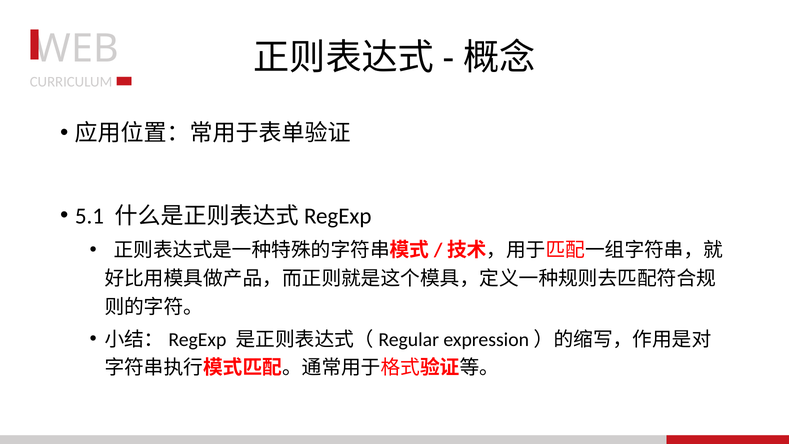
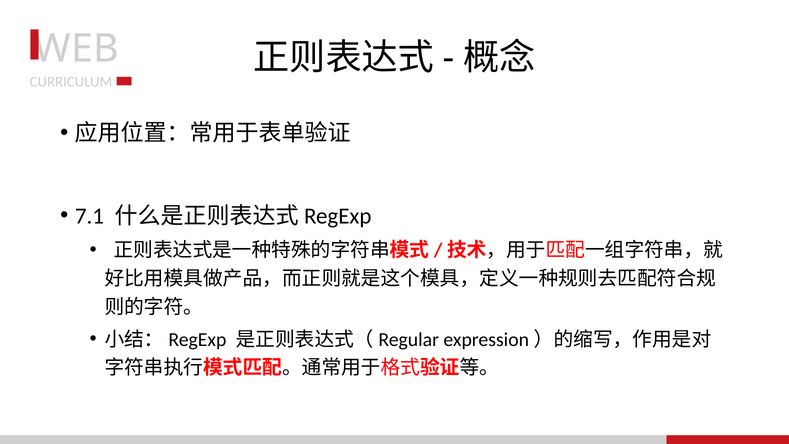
5.1: 5.1 -> 7.1
